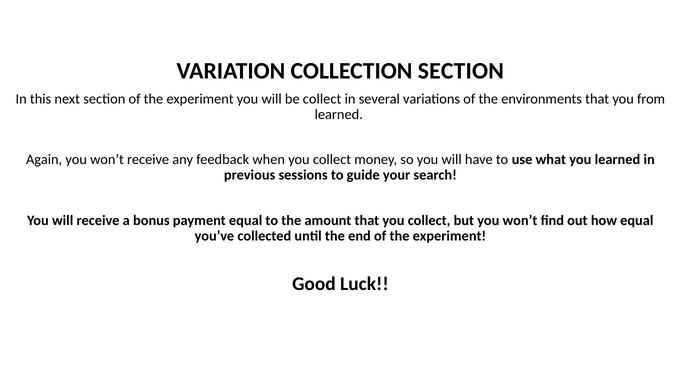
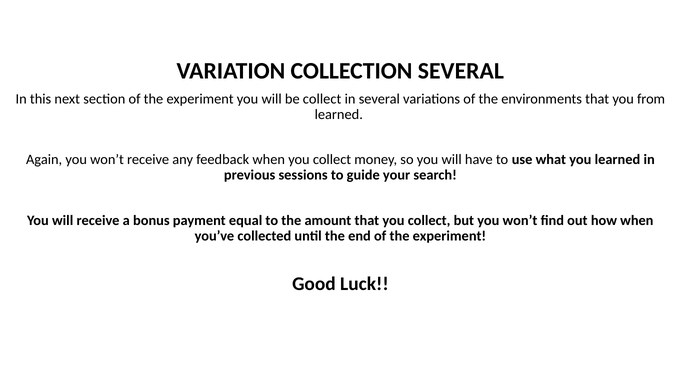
COLLECTION SECTION: SECTION -> SEVERAL
how equal: equal -> when
